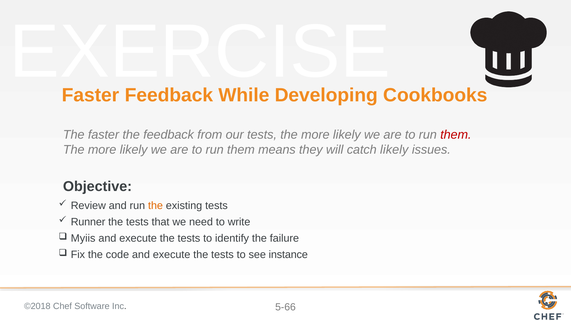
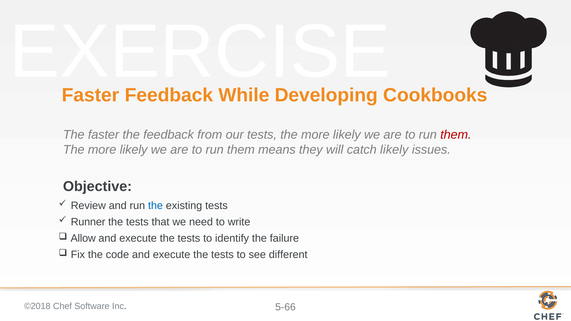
the at (156, 206) colour: orange -> blue
Myiis: Myiis -> Allow
instance: instance -> different
